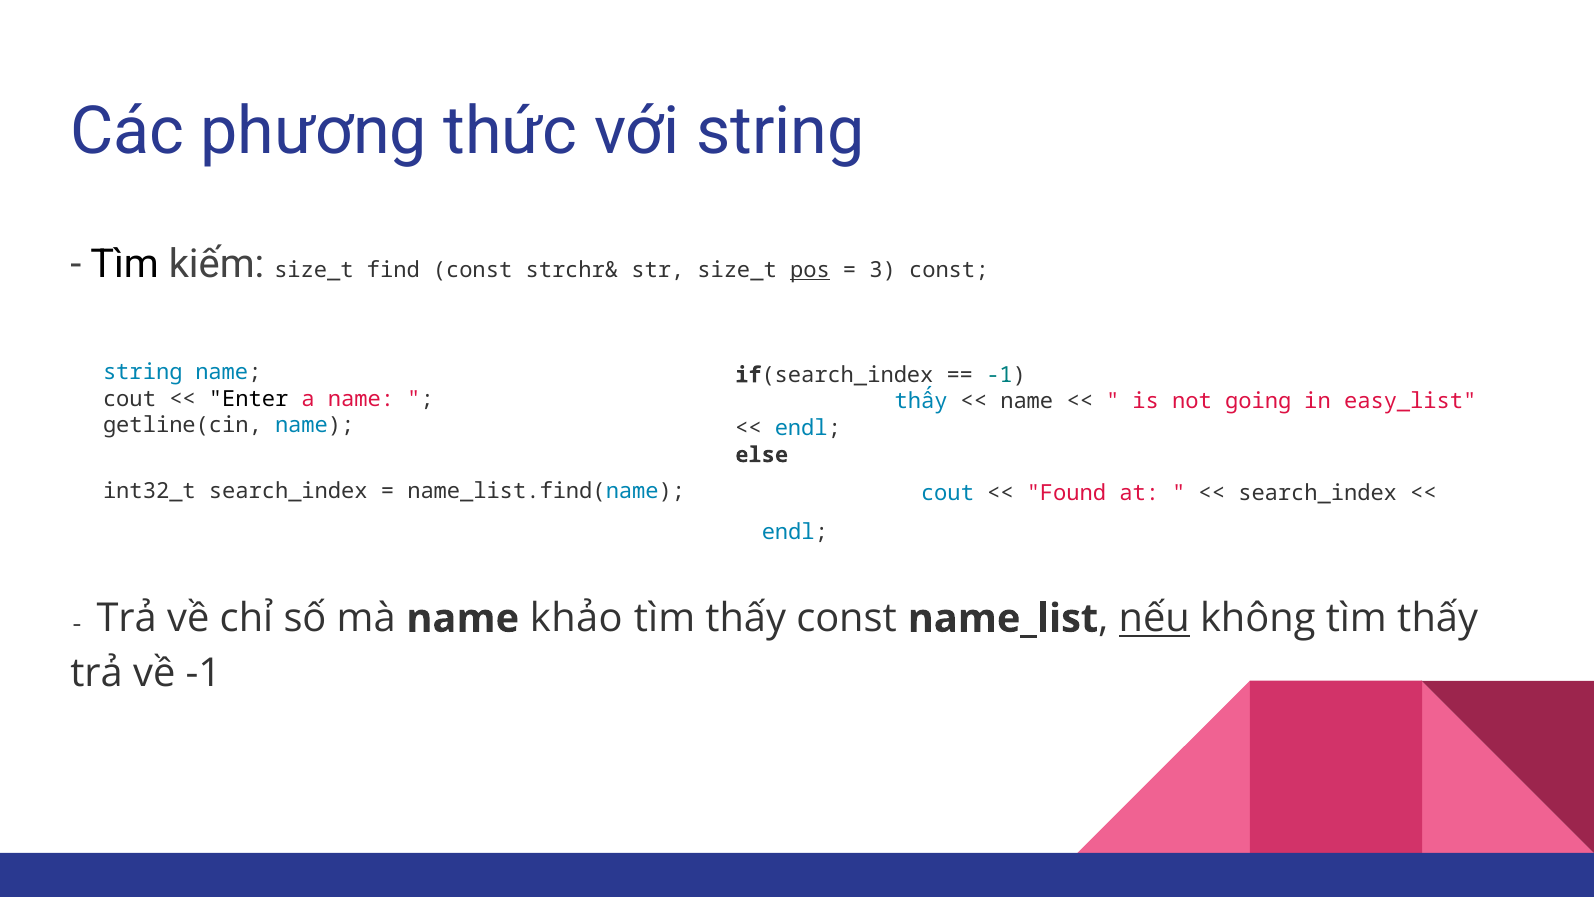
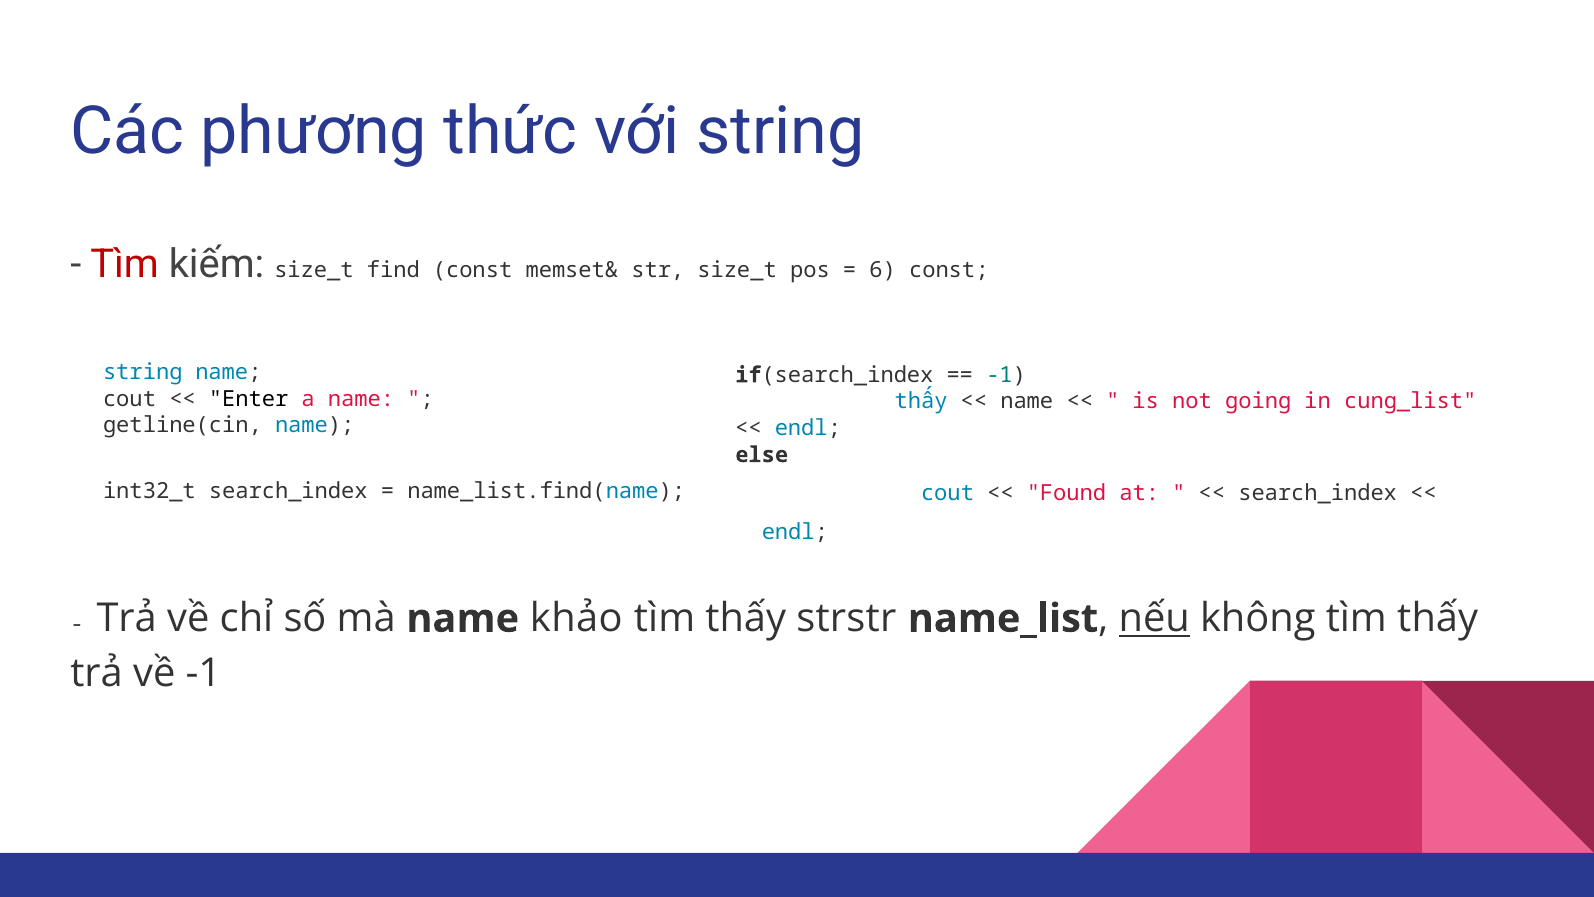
Tìm at (125, 264) colour: black -> red
strchr&: strchr& -> memset&
pos underline: present -> none
3: 3 -> 6
easy_list: easy_list -> cung_list
thấy const: const -> strstr
